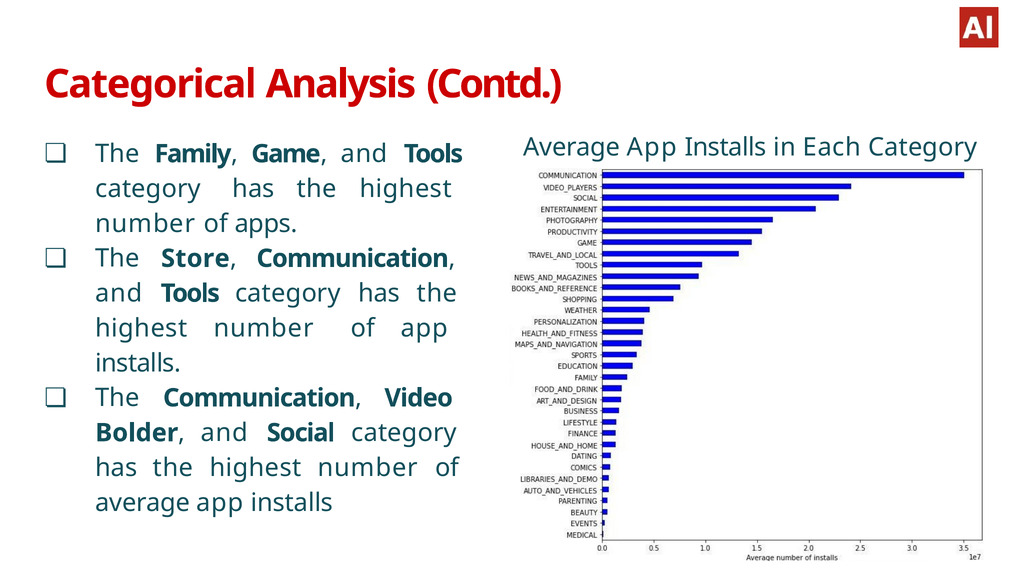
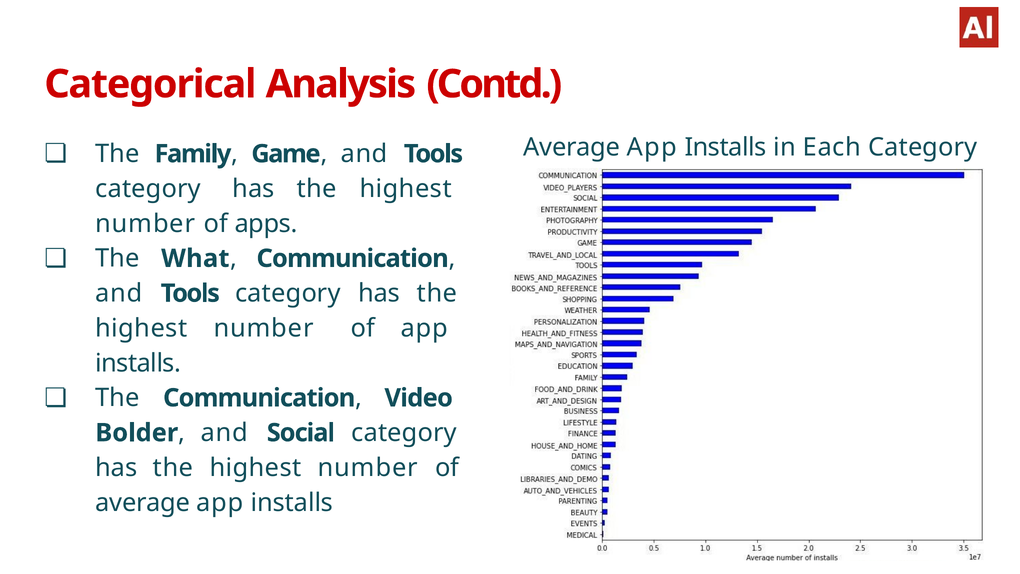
Store: Store -> What
